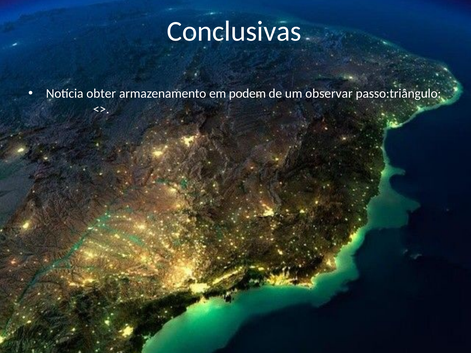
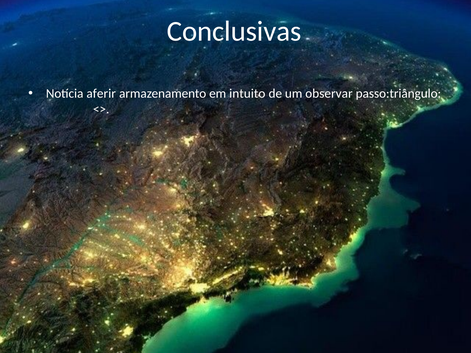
obter: obter -> aferir
podem: podem -> intuito
